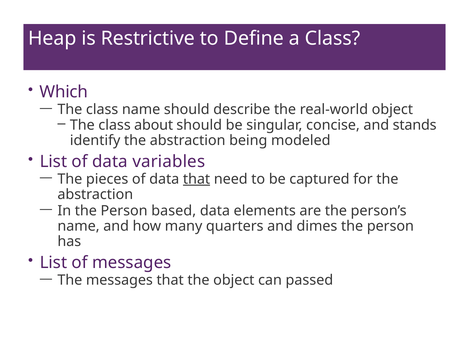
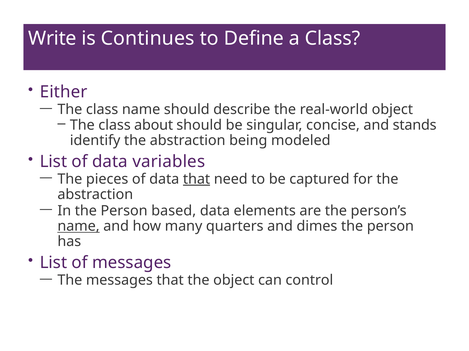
Heap: Heap -> Write
Restrictive: Restrictive -> Continues
Which: Which -> Either
name at (79, 227) underline: none -> present
passed: passed -> control
